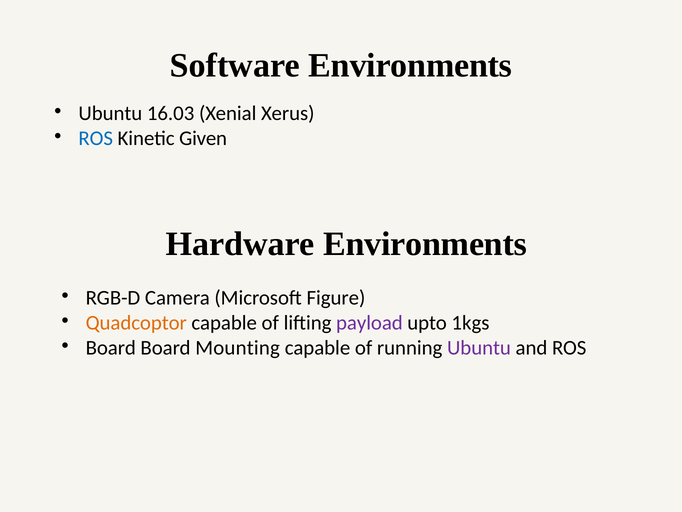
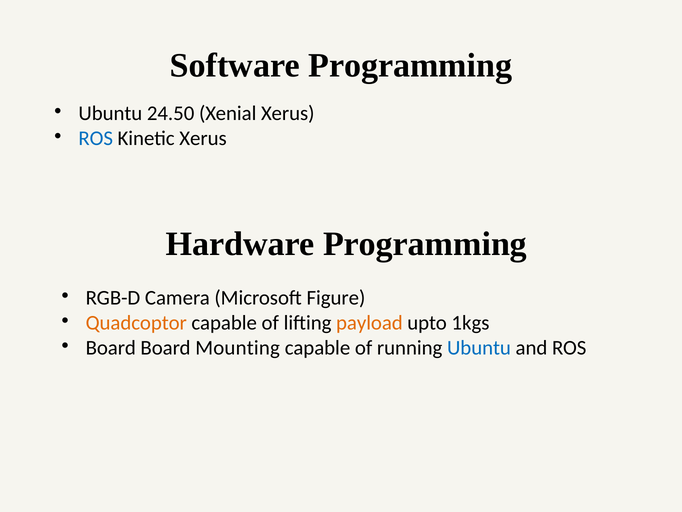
Software Environments: Environments -> Programming
16.03: 16.03 -> 24.50
Kinetic Given: Given -> Xerus
Hardware Environments: Environments -> Programming
payload colour: purple -> orange
Ubuntu at (479, 348) colour: purple -> blue
